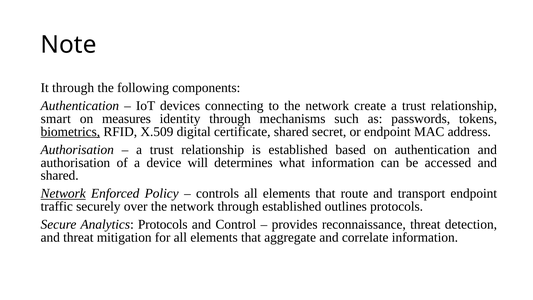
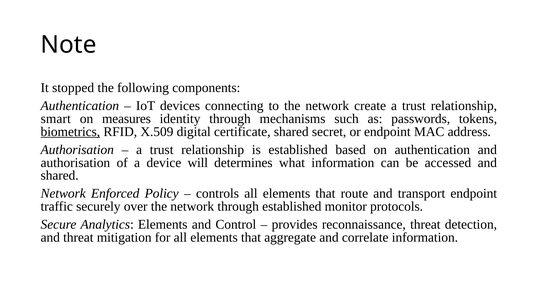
It through: through -> stopped
Network at (63, 193) underline: present -> none
outlines: outlines -> monitor
Analytics Protocols: Protocols -> Elements
